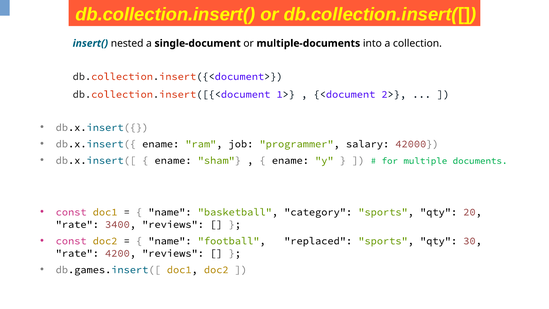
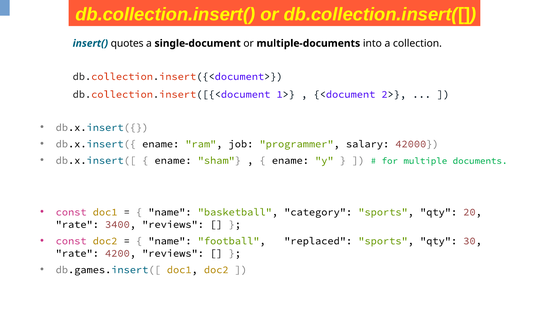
nested: nested -> quotes
